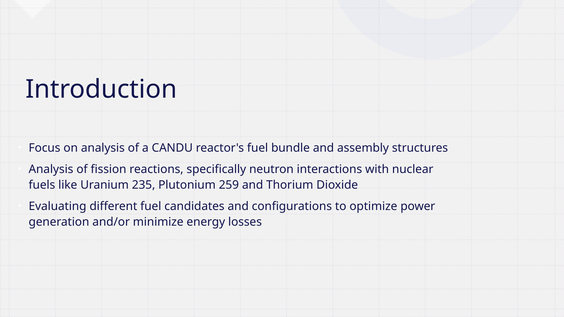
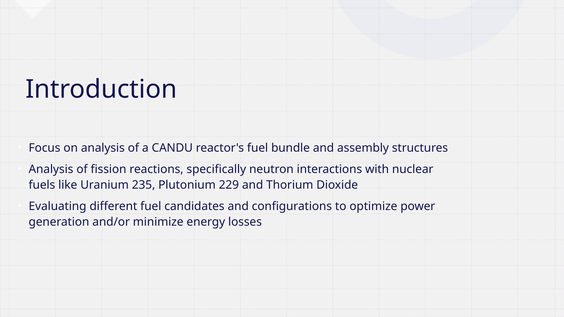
259: 259 -> 229
